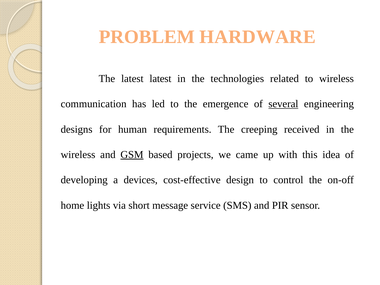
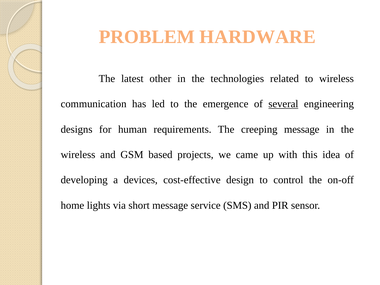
latest latest: latest -> other
creeping received: received -> message
GSM underline: present -> none
